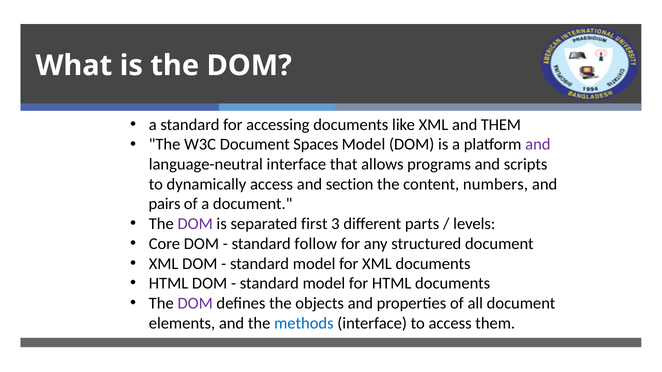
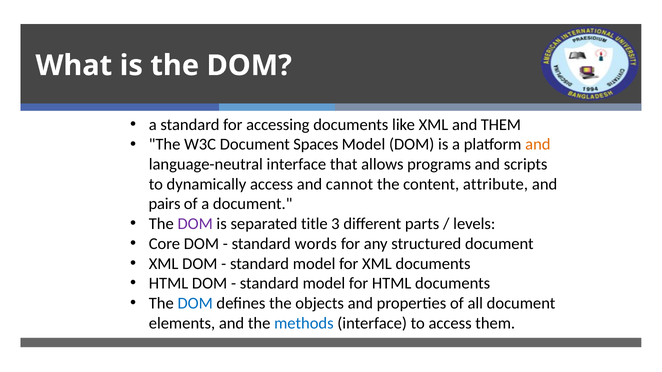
and at (538, 145) colour: purple -> orange
section: section -> cannot
numbers: numbers -> attribute
first: first -> title
follow: follow -> words
DOM at (195, 304) colour: purple -> blue
